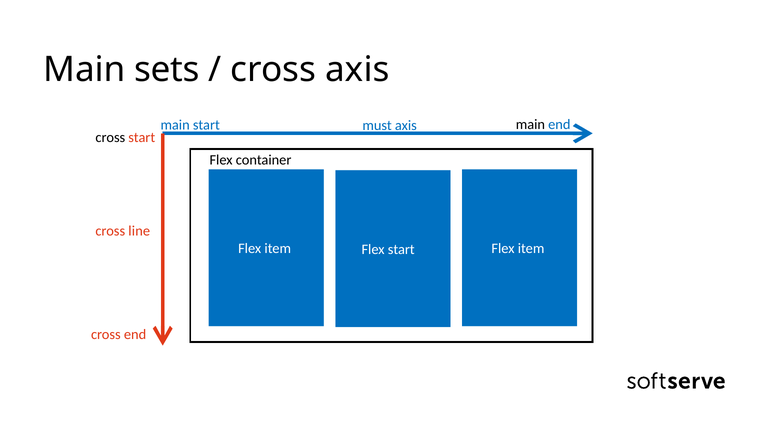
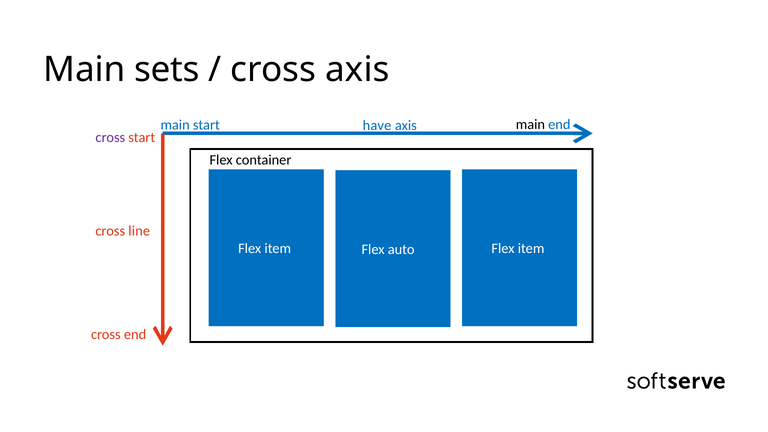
must: must -> have
cross at (110, 138) colour: black -> purple
Flex start: start -> auto
